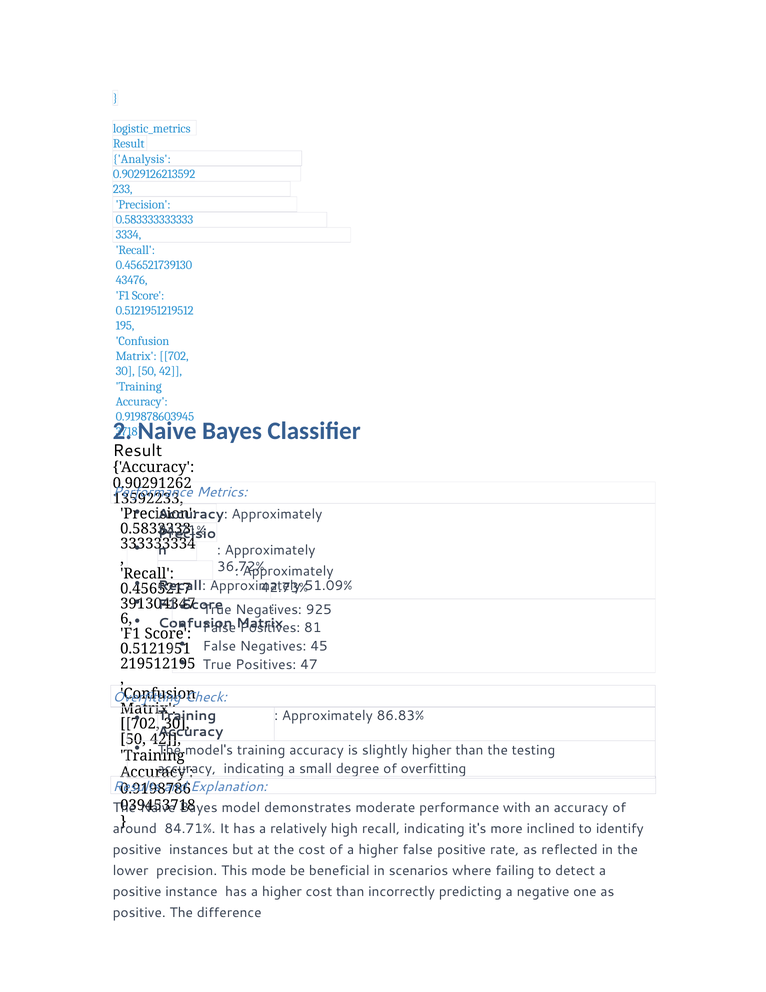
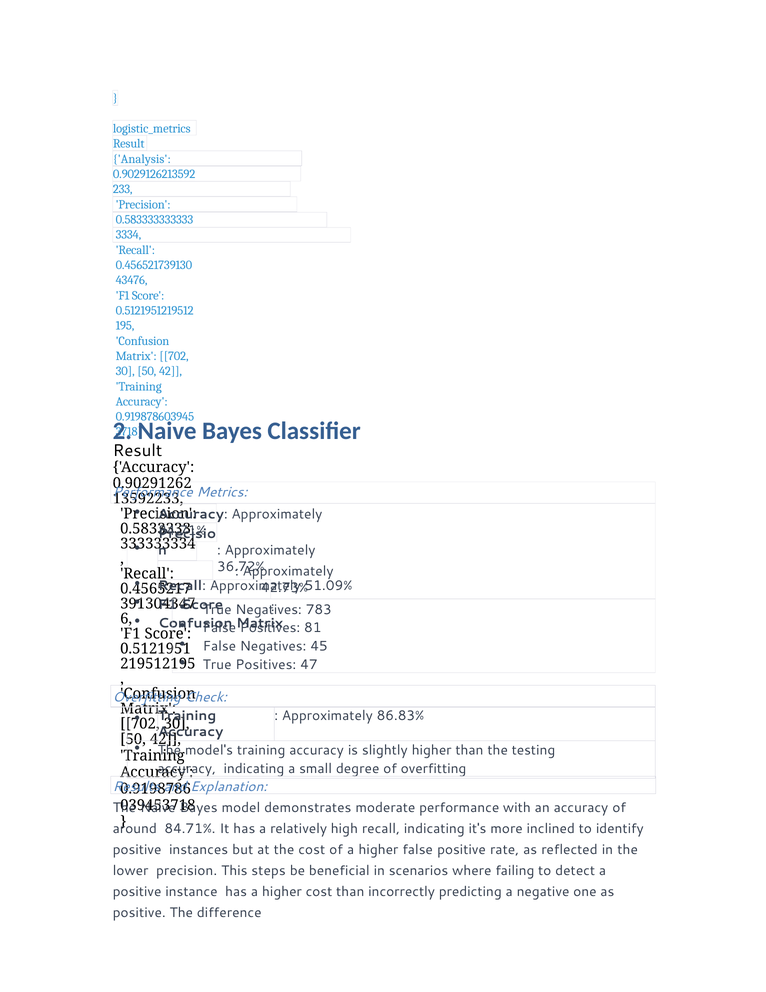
925: 925 -> 783
mode: mode -> steps
